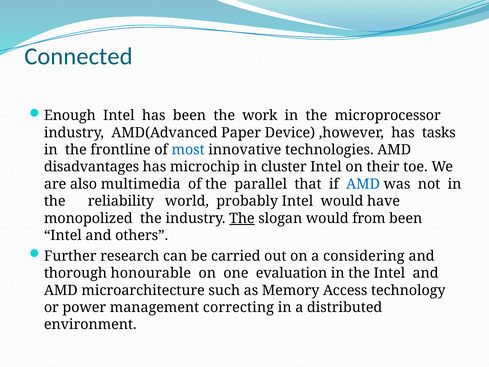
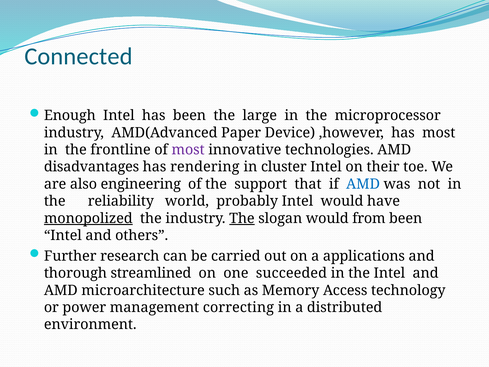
work: work -> large
has tasks: tasks -> most
most at (188, 150) colour: blue -> purple
microchip: microchip -> rendering
multimedia: multimedia -> engineering
parallel: parallel -> support
monopolized underline: none -> present
considering: considering -> applications
honourable: honourable -> streamlined
evaluation: evaluation -> succeeded
